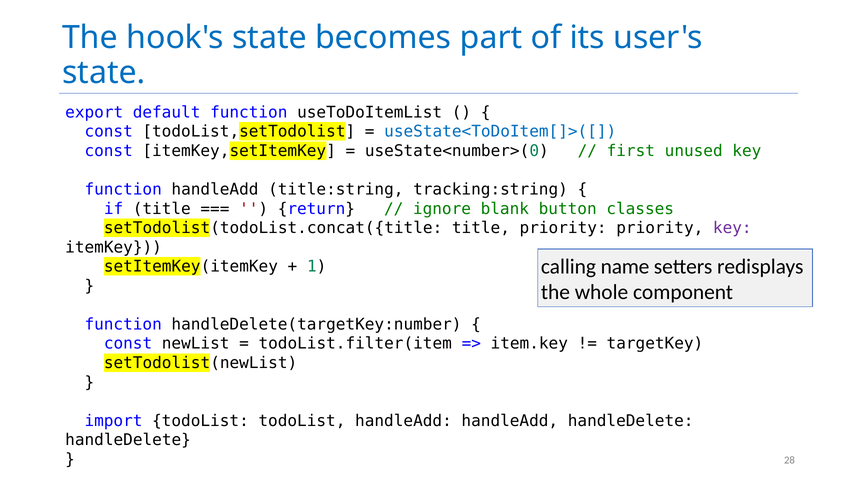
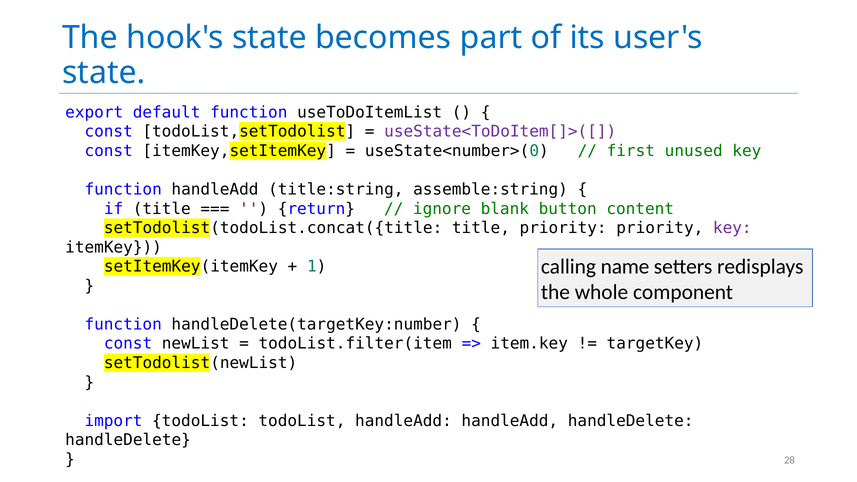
useState<ToDoItem[]>([ colour: blue -> purple
tracking:string: tracking:string -> assemble:string
classes: classes -> content
